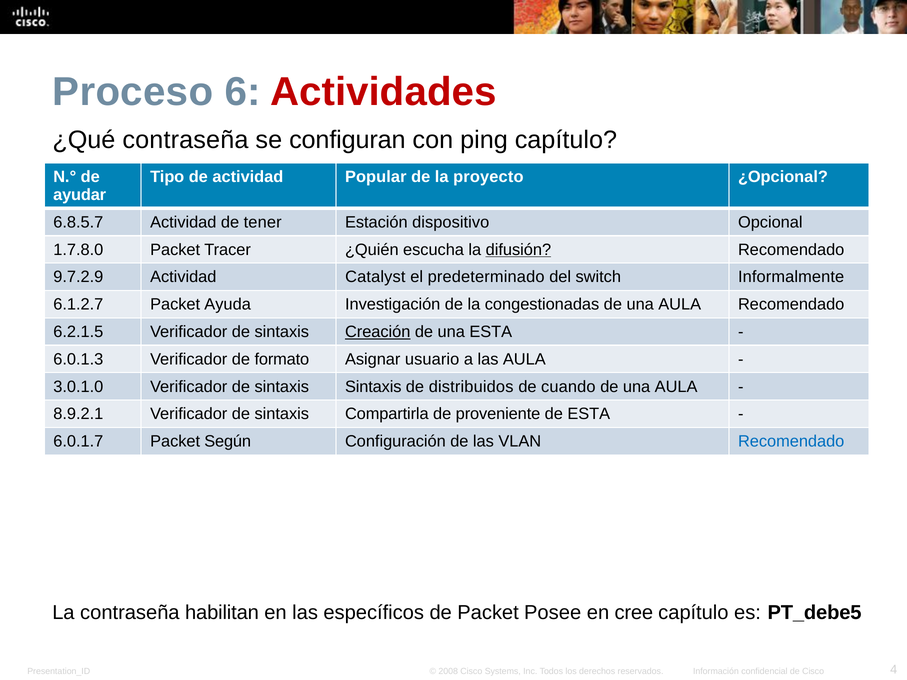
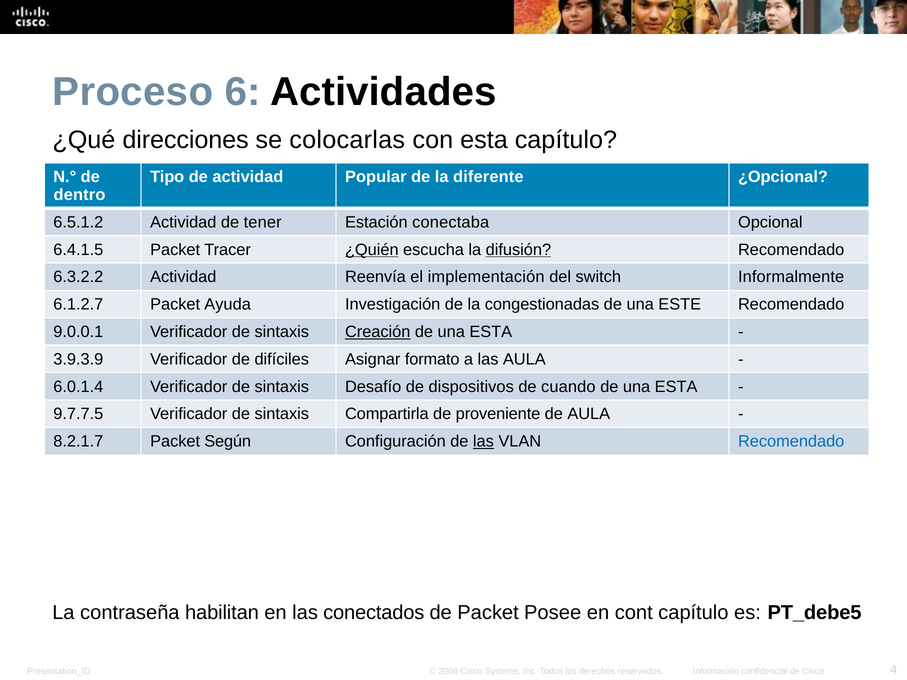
Actividades colour: red -> black
¿Qué contraseña: contraseña -> direcciones
configuran: configuran -> colocarlas
con ping: ping -> esta
proyecto: proyecto -> diferente
ayudar: ayudar -> dentro
6.8.5.7: 6.8.5.7 -> 6.5.1.2
dispositivo: dispositivo -> conectaba
1.7.8.0: 1.7.8.0 -> 6.4.1.5
¿Quién underline: none -> present
9.7.2.9: 9.7.2.9 -> 6.3.2.2
Catalyst: Catalyst -> Reenvía
predeterminado: predeterminado -> implementación
AULA at (680, 305): AULA -> ESTE
6.2.1.5: 6.2.1.5 -> 9.0.0.1
6.0.1.3: 6.0.1.3 -> 3.9.3.9
formato: formato -> difíciles
usuario: usuario -> formato
3.0.1.0: 3.0.1.0 -> 6.0.1.4
sintaxis Sintaxis: Sintaxis -> Desafío
distribuidos: distribuidos -> dispositivos
AULA at (676, 387): AULA -> ESTA
8.9.2.1: 8.9.2.1 -> 9.7.7.5
de ESTA: ESTA -> AULA
6.0.1.7: 6.0.1.7 -> 8.2.1.7
las at (483, 442) underline: none -> present
específicos: específicos -> conectados
cree: cree -> cont
